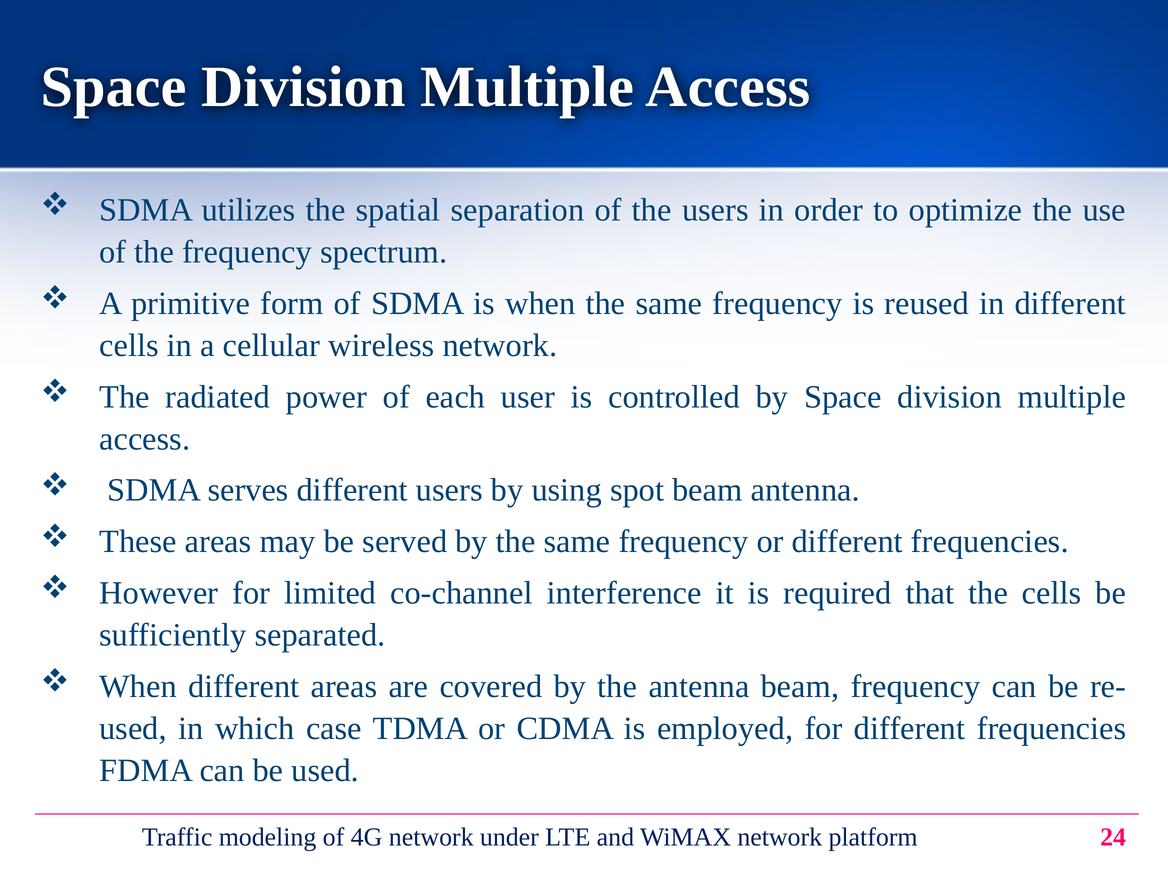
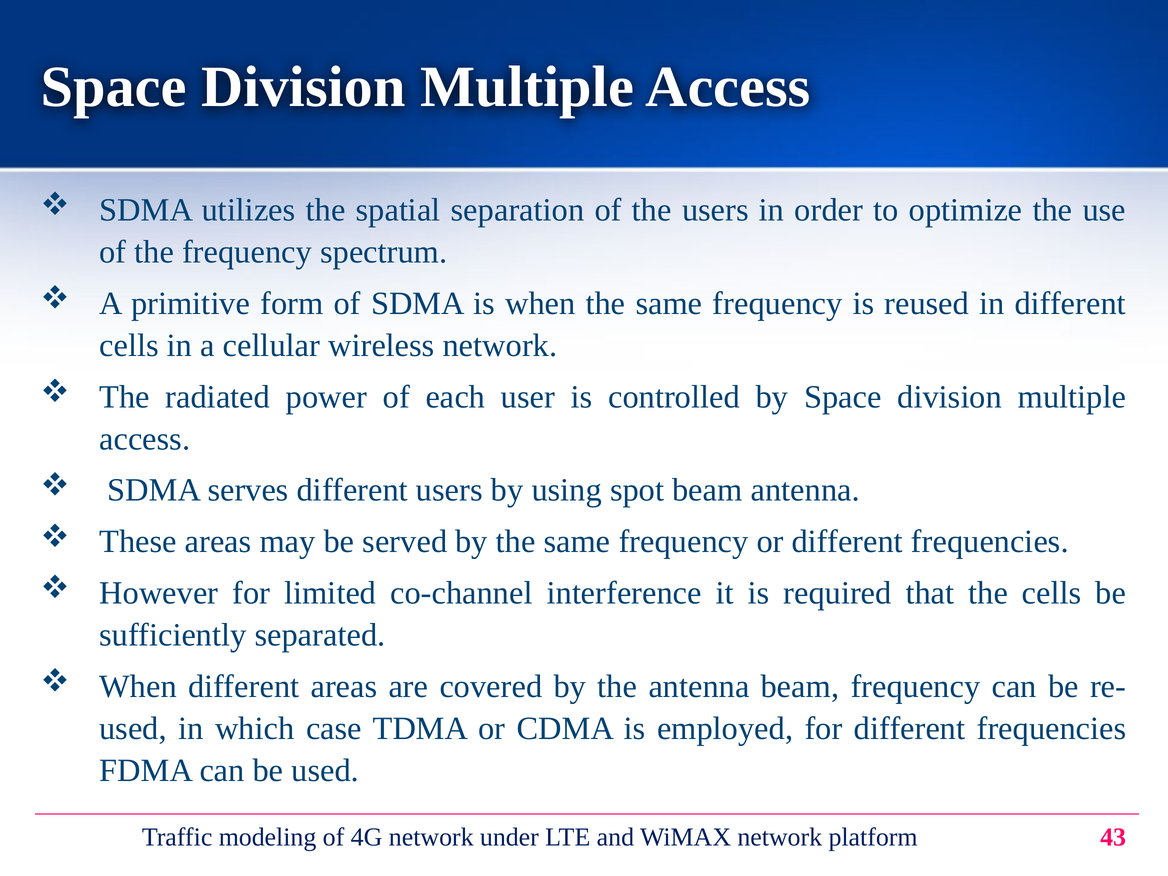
24: 24 -> 43
